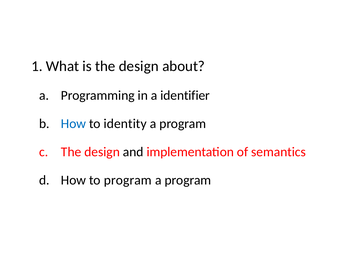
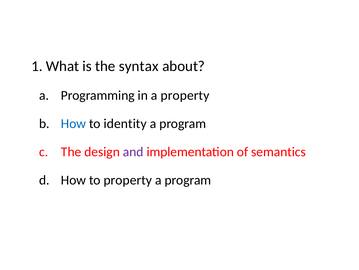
is the design: design -> syntax
a identifier: identifier -> property
and colour: black -> purple
to program: program -> property
